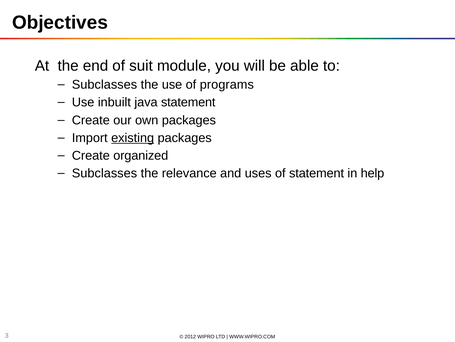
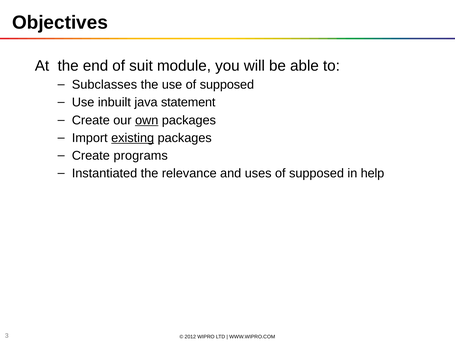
use of programs: programs -> supposed
own underline: none -> present
organized: organized -> programs
Subclasses at (105, 173): Subclasses -> Instantiated
uses of statement: statement -> supposed
